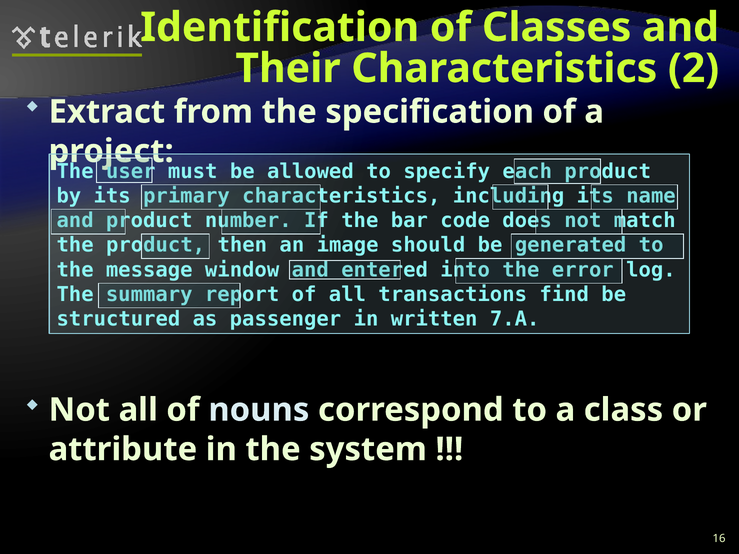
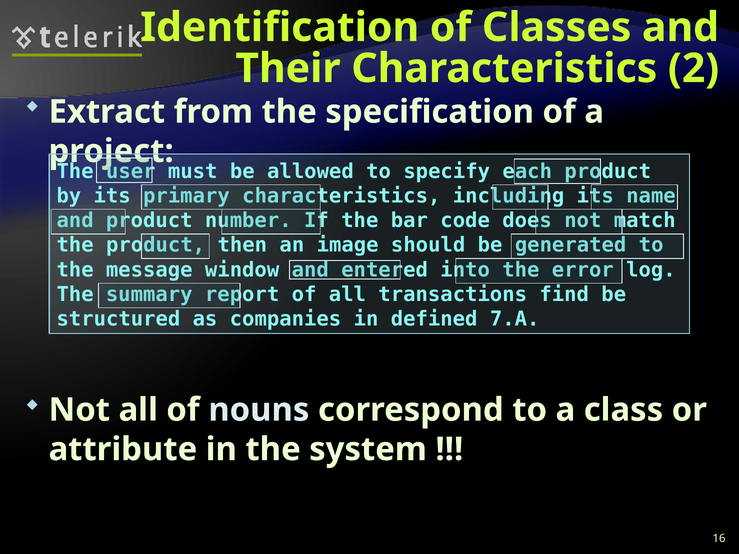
passenger: passenger -> companies
written: written -> defined
